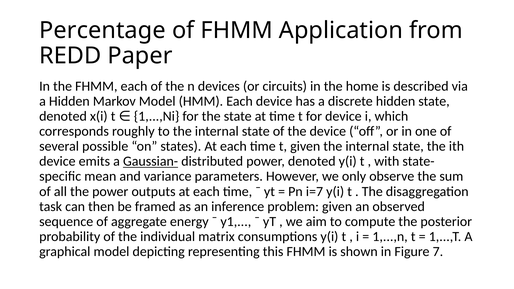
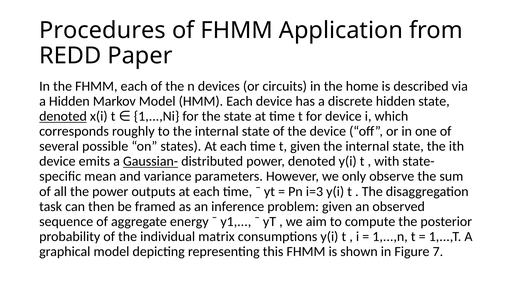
Percentage: Percentage -> Procedures
denoted at (63, 116) underline: none -> present
i=7: i=7 -> i=3
